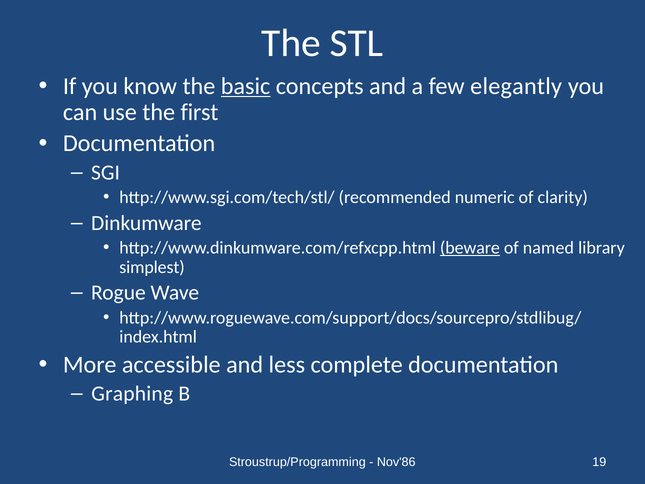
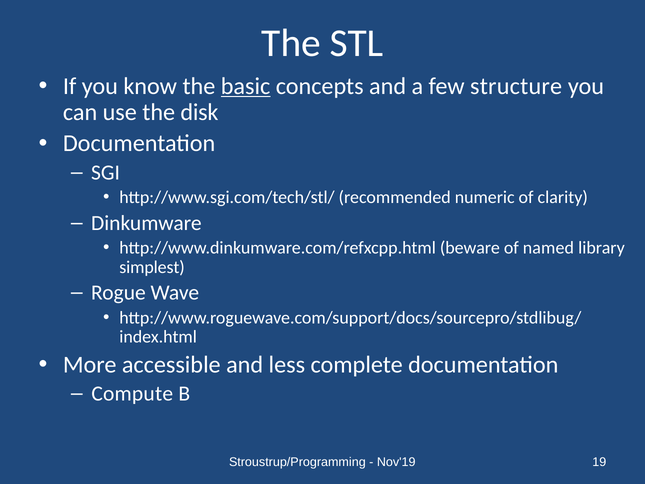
elegantly: elegantly -> structure
first: first -> disk
beware underline: present -> none
Graphing: Graphing -> Compute
Nov'86: Nov'86 -> Nov'19
